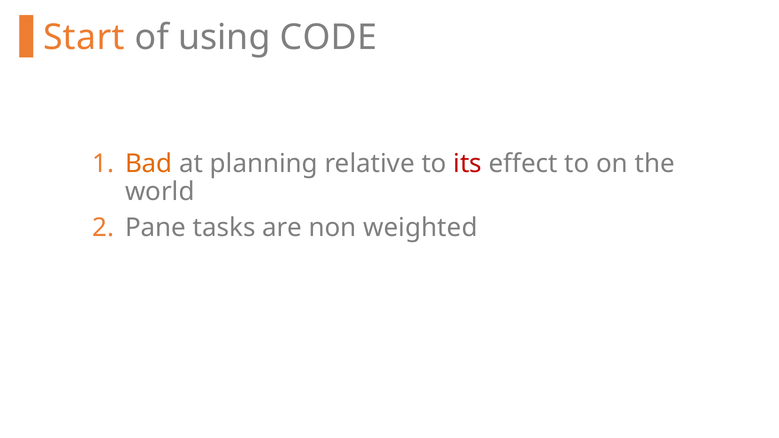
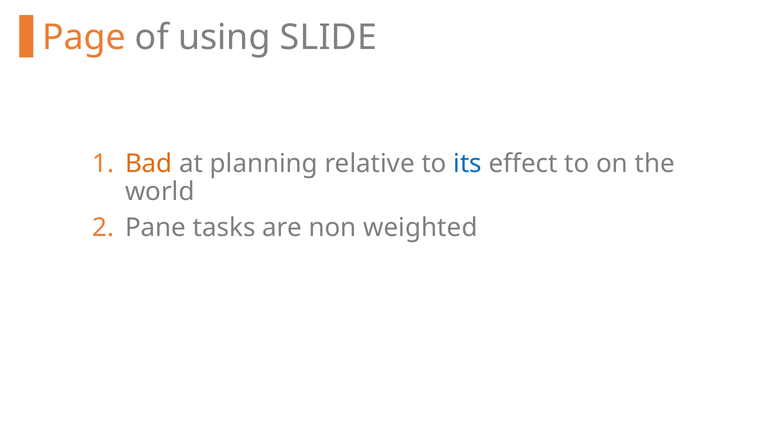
Start: Start -> Page
CODE: CODE -> SLIDE
its colour: red -> blue
